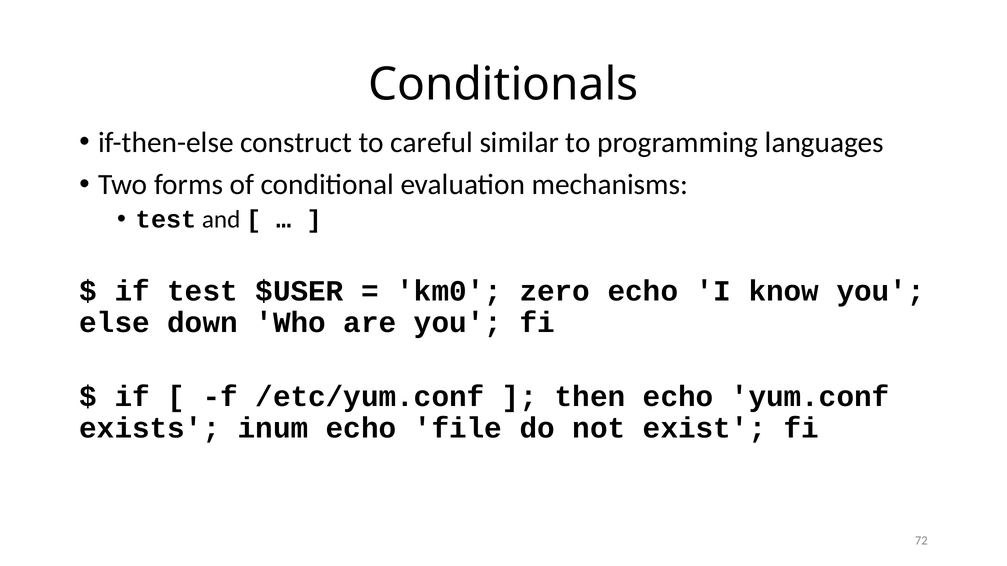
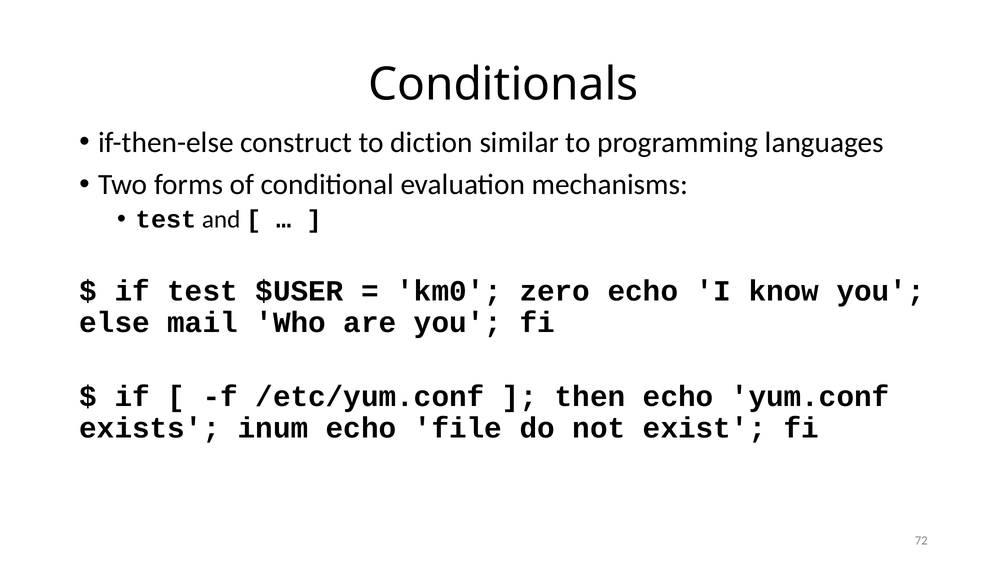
careful: careful -> diction
down: down -> mail
